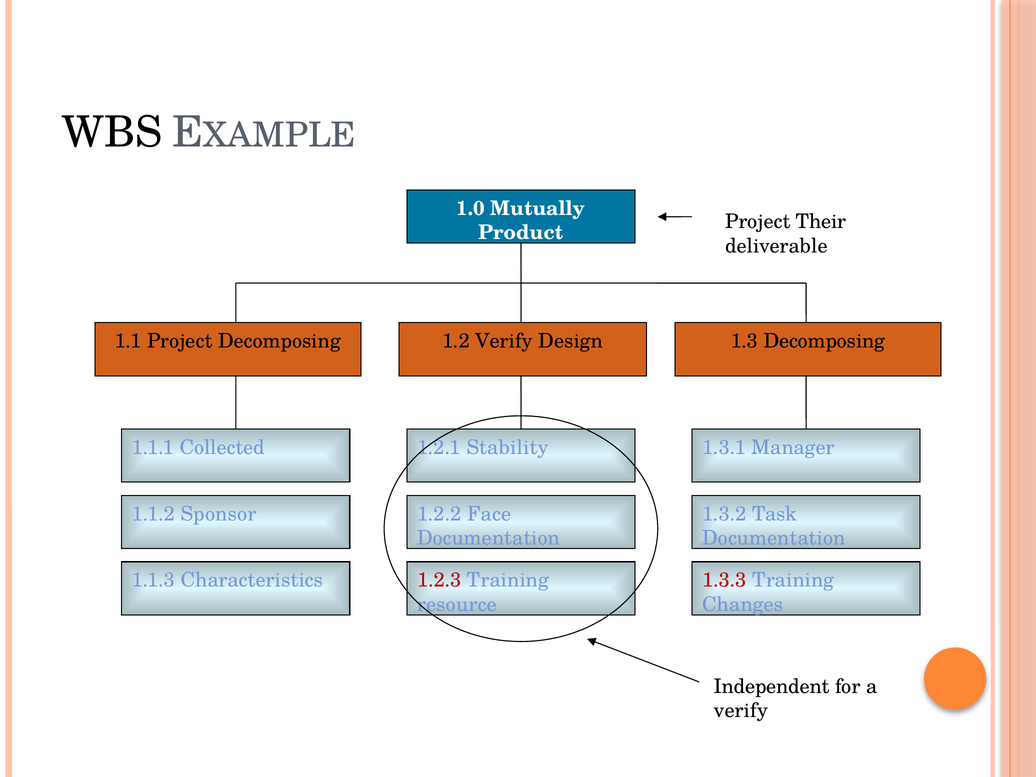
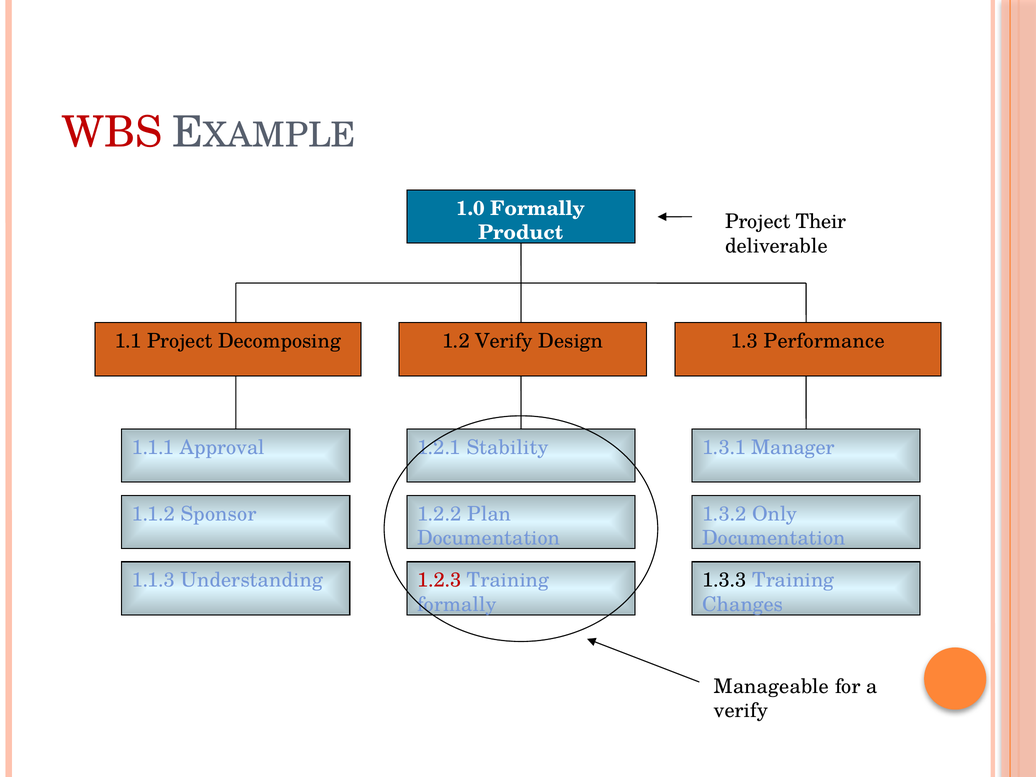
WBS colour: black -> red
1.0 Mutually: Mutually -> Formally
1.3 Decomposing: Decomposing -> Performance
Collected: Collected -> Approval
Face: Face -> Plan
Task: Task -> Only
Characteristics: Characteristics -> Understanding
1.3.3 colour: red -> black
resource at (457, 605): resource -> formally
Independent: Independent -> Manageable
